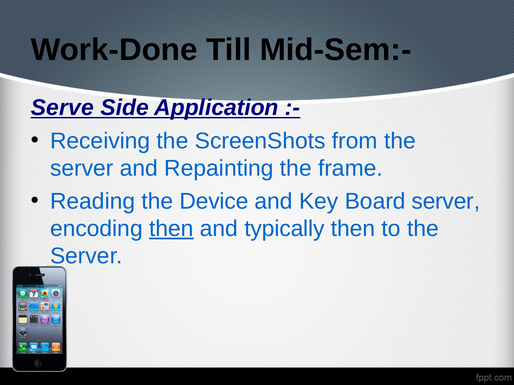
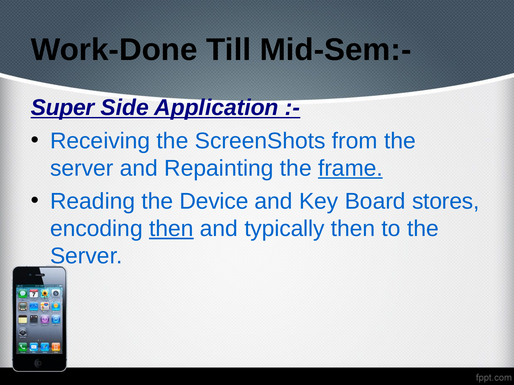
Serve: Serve -> Super
frame underline: none -> present
Board server: server -> stores
